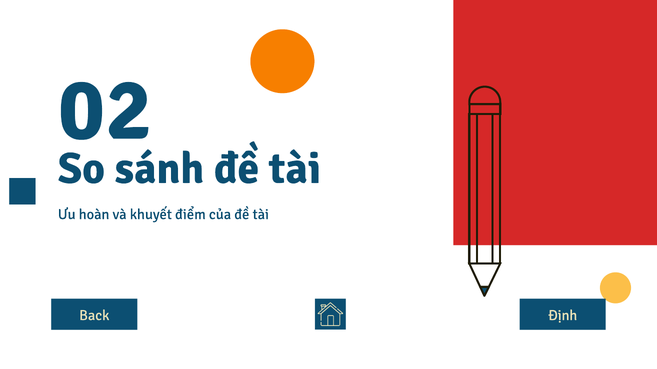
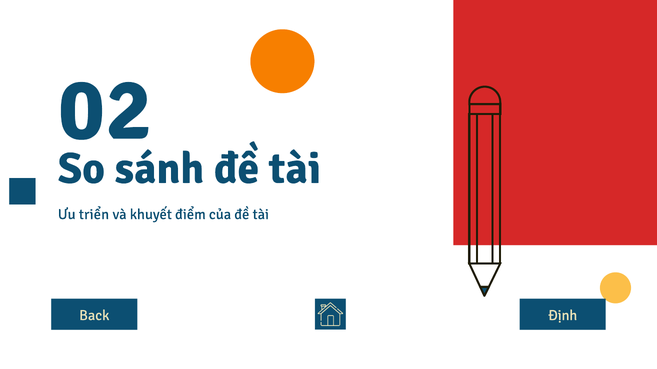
hoàn: hoàn -> triển
